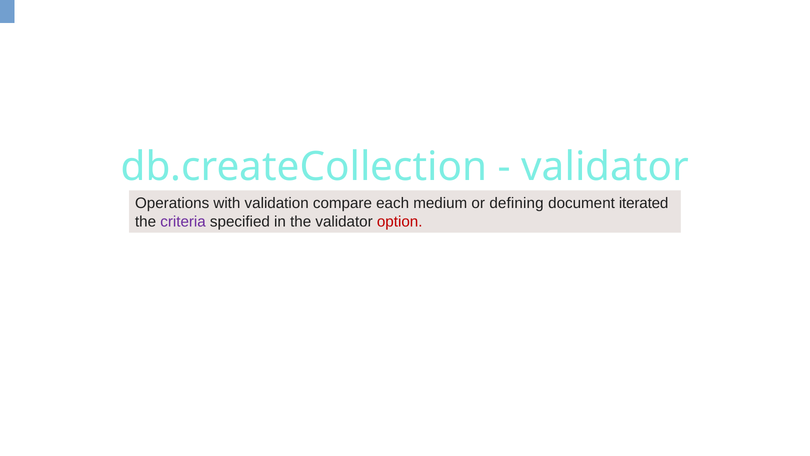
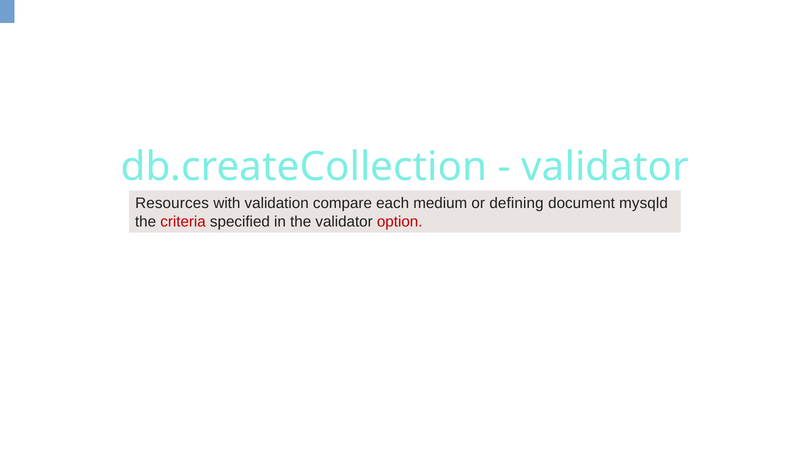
Operations: Operations -> Resources
iterated: iterated -> mysqld
criteria colour: purple -> red
